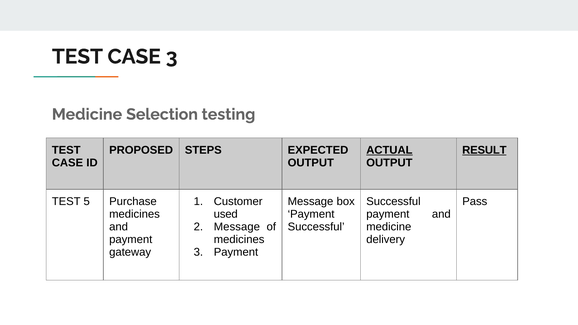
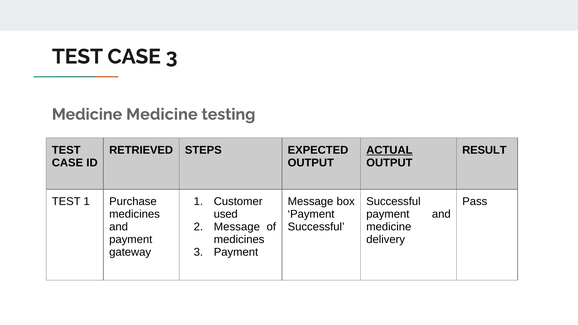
Medicine Selection: Selection -> Medicine
PROPOSED: PROPOSED -> RETRIEVED
RESULT underline: present -> none
TEST 5: 5 -> 1
